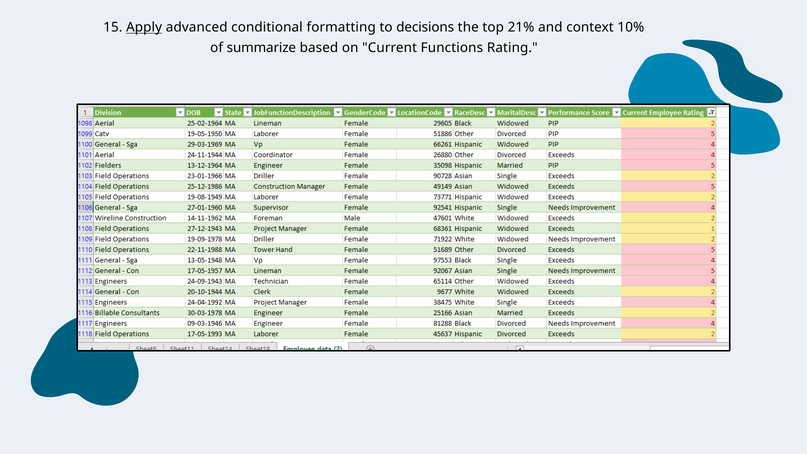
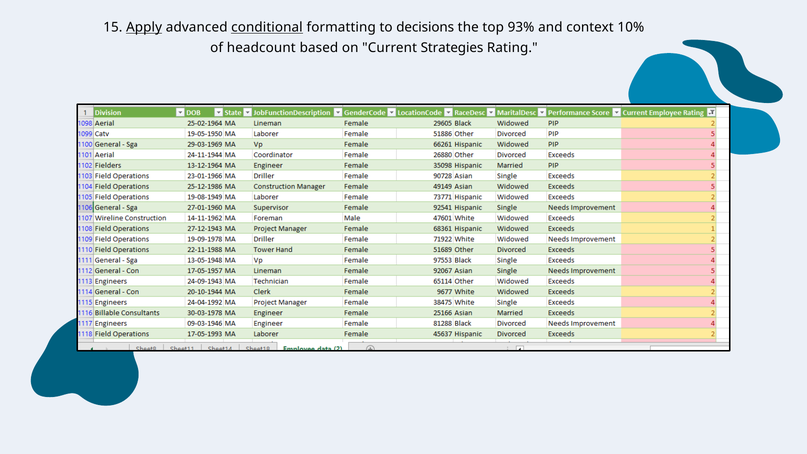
conditional underline: none -> present
21%: 21% -> 93%
summarize: summarize -> headcount
Functions: Functions -> Strategies
